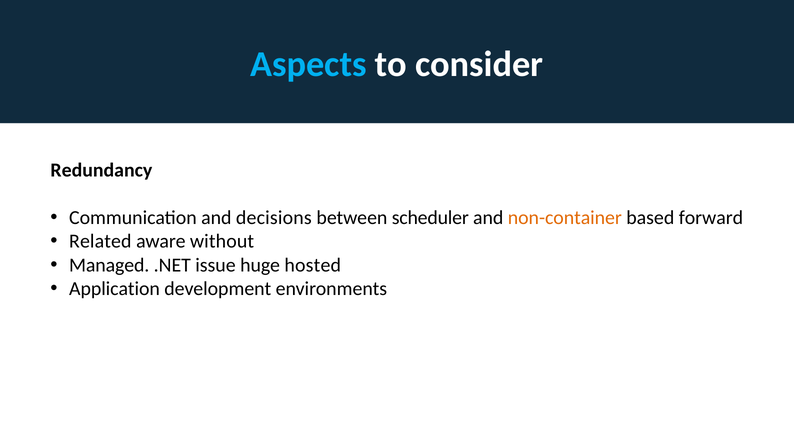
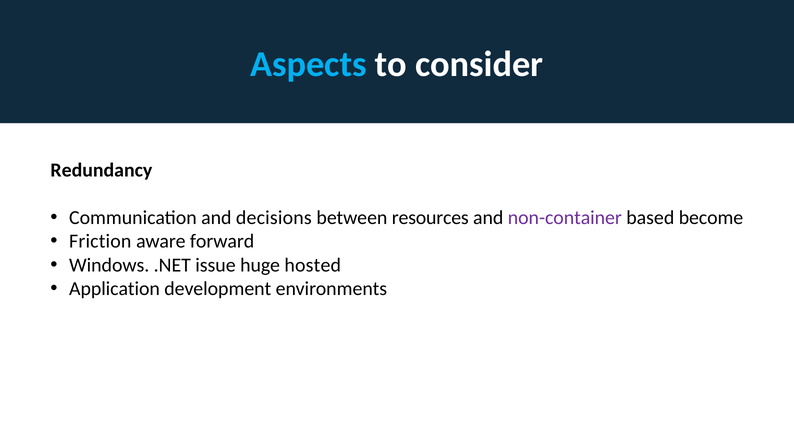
scheduler: scheduler -> resources
non-container colour: orange -> purple
forward: forward -> become
Related: Related -> Friction
without: without -> forward
Managed: Managed -> Windows
